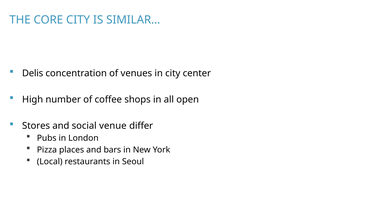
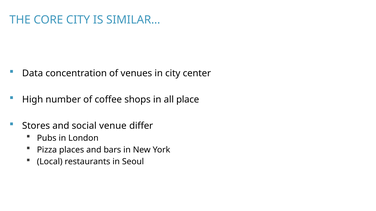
Delis: Delis -> Data
open: open -> place
